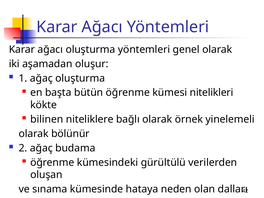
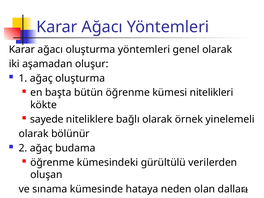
bilinen: bilinen -> sayede
